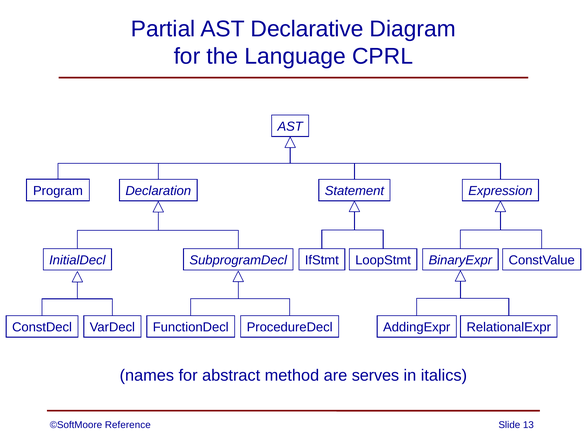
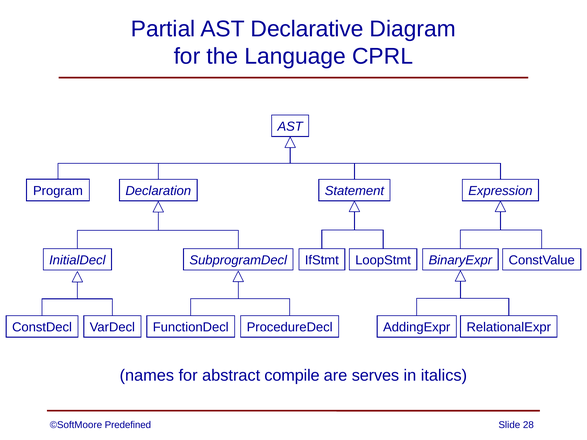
method: method -> compile
Reference: Reference -> Predefined
13: 13 -> 28
